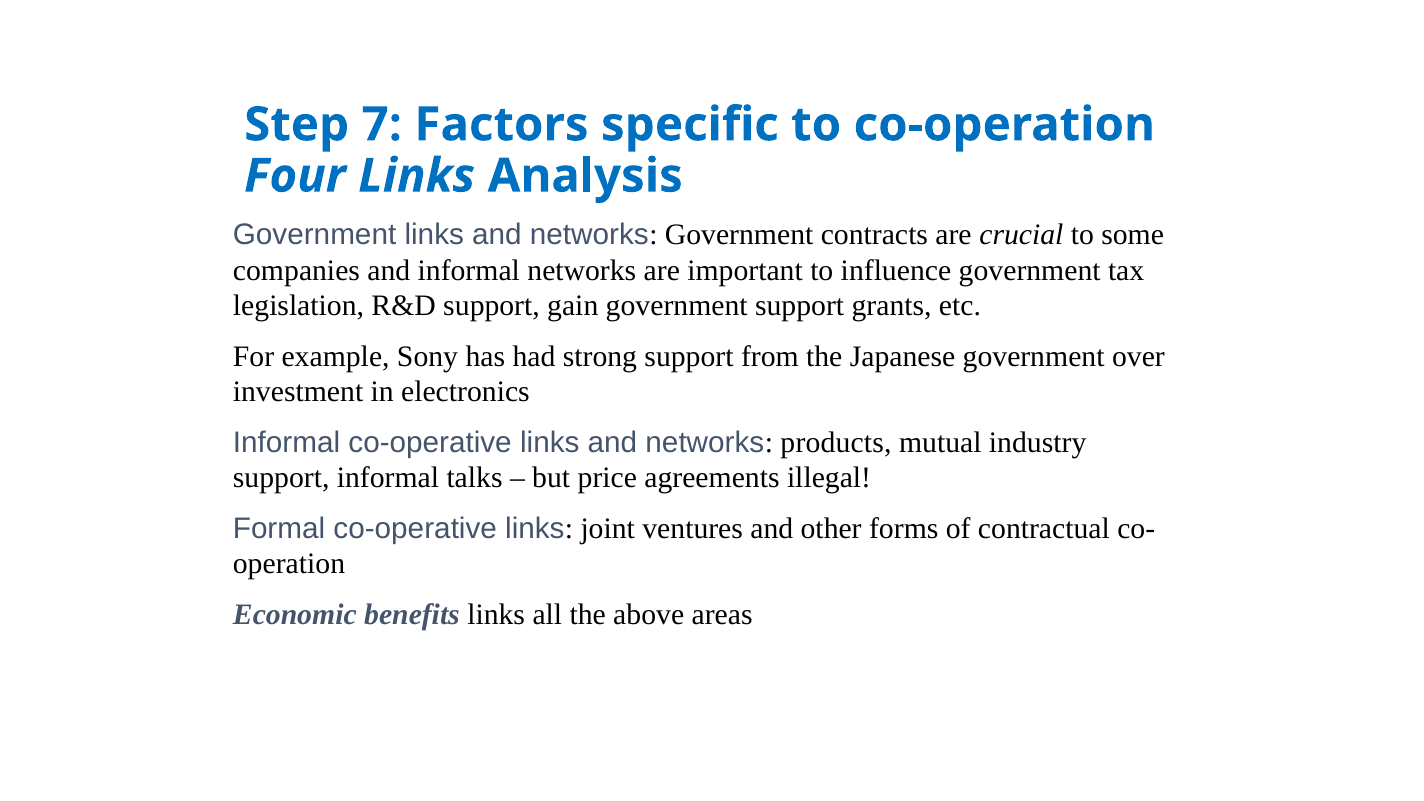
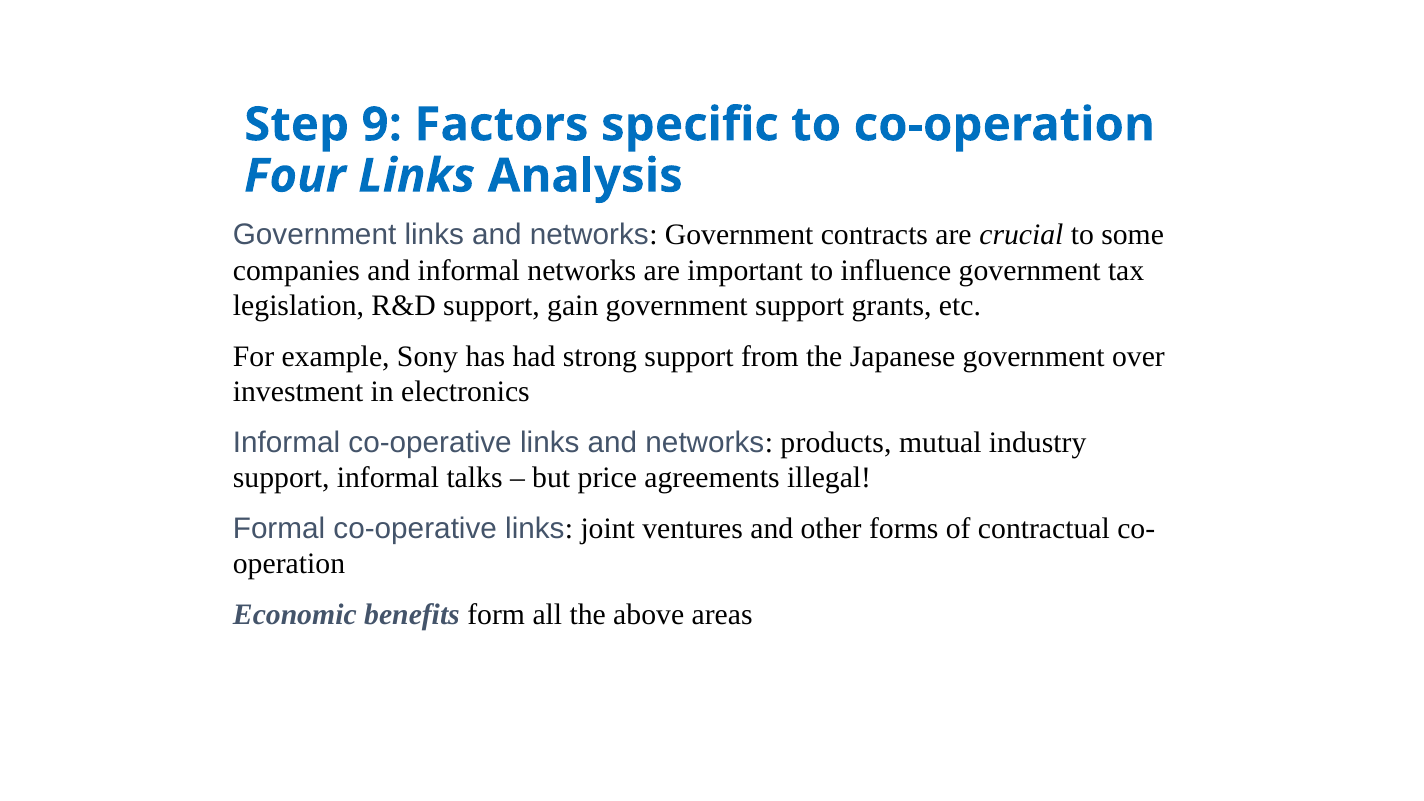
7: 7 -> 9
benefits links: links -> form
